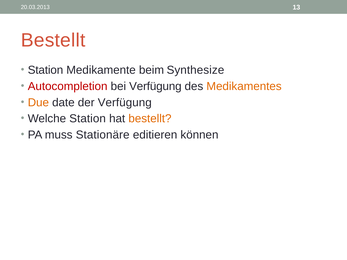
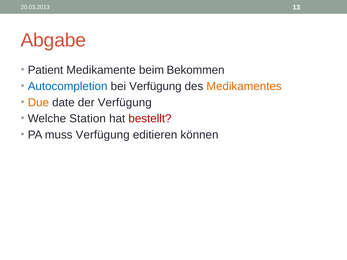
Bestellt at (53, 40): Bestellt -> Abgabe
Station at (45, 70): Station -> Patient
Synthesize: Synthesize -> Bekommen
Autocompletion colour: red -> blue
bestellt at (150, 119) colour: orange -> red
muss Stationäre: Stationäre -> Verfügung
